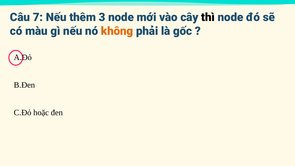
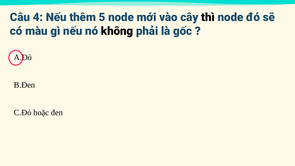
7: 7 -> 4
3: 3 -> 5
không colour: orange -> black
